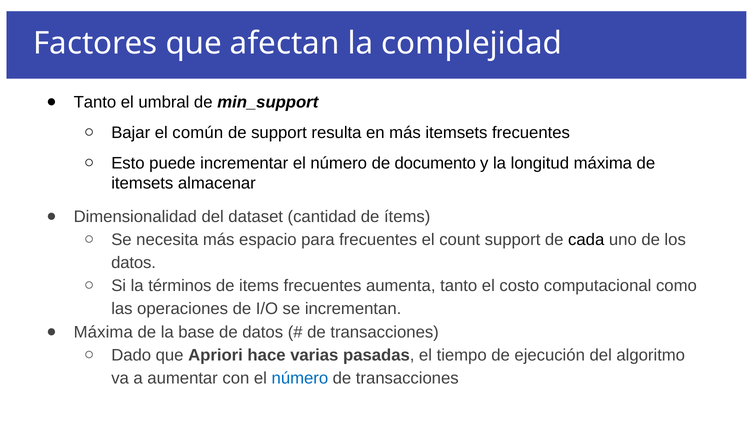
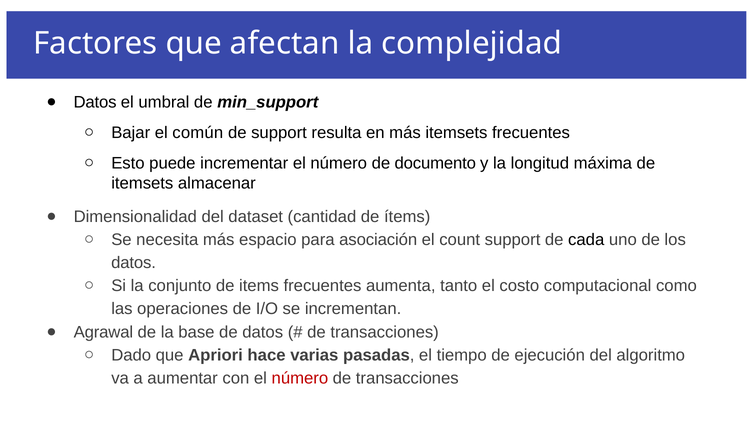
Tanto at (95, 102): Tanto -> Datos
para frecuentes: frecuentes -> asociación
términos: términos -> conjunto
Máxima at (103, 332): Máxima -> Agrawal
número at (300, 379) colour: blue -> red
